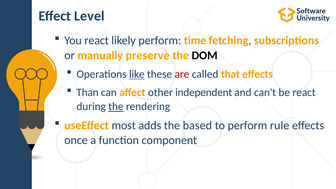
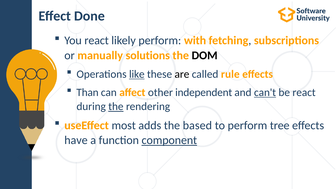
Level: Level -> Done
time: time -> with
preserve: preserve -> solutions
are colour: red -> black
that: that -> rule
can't underline: none -> present
rule: rule -> tree
once: once -> have
component underline: none -> present
